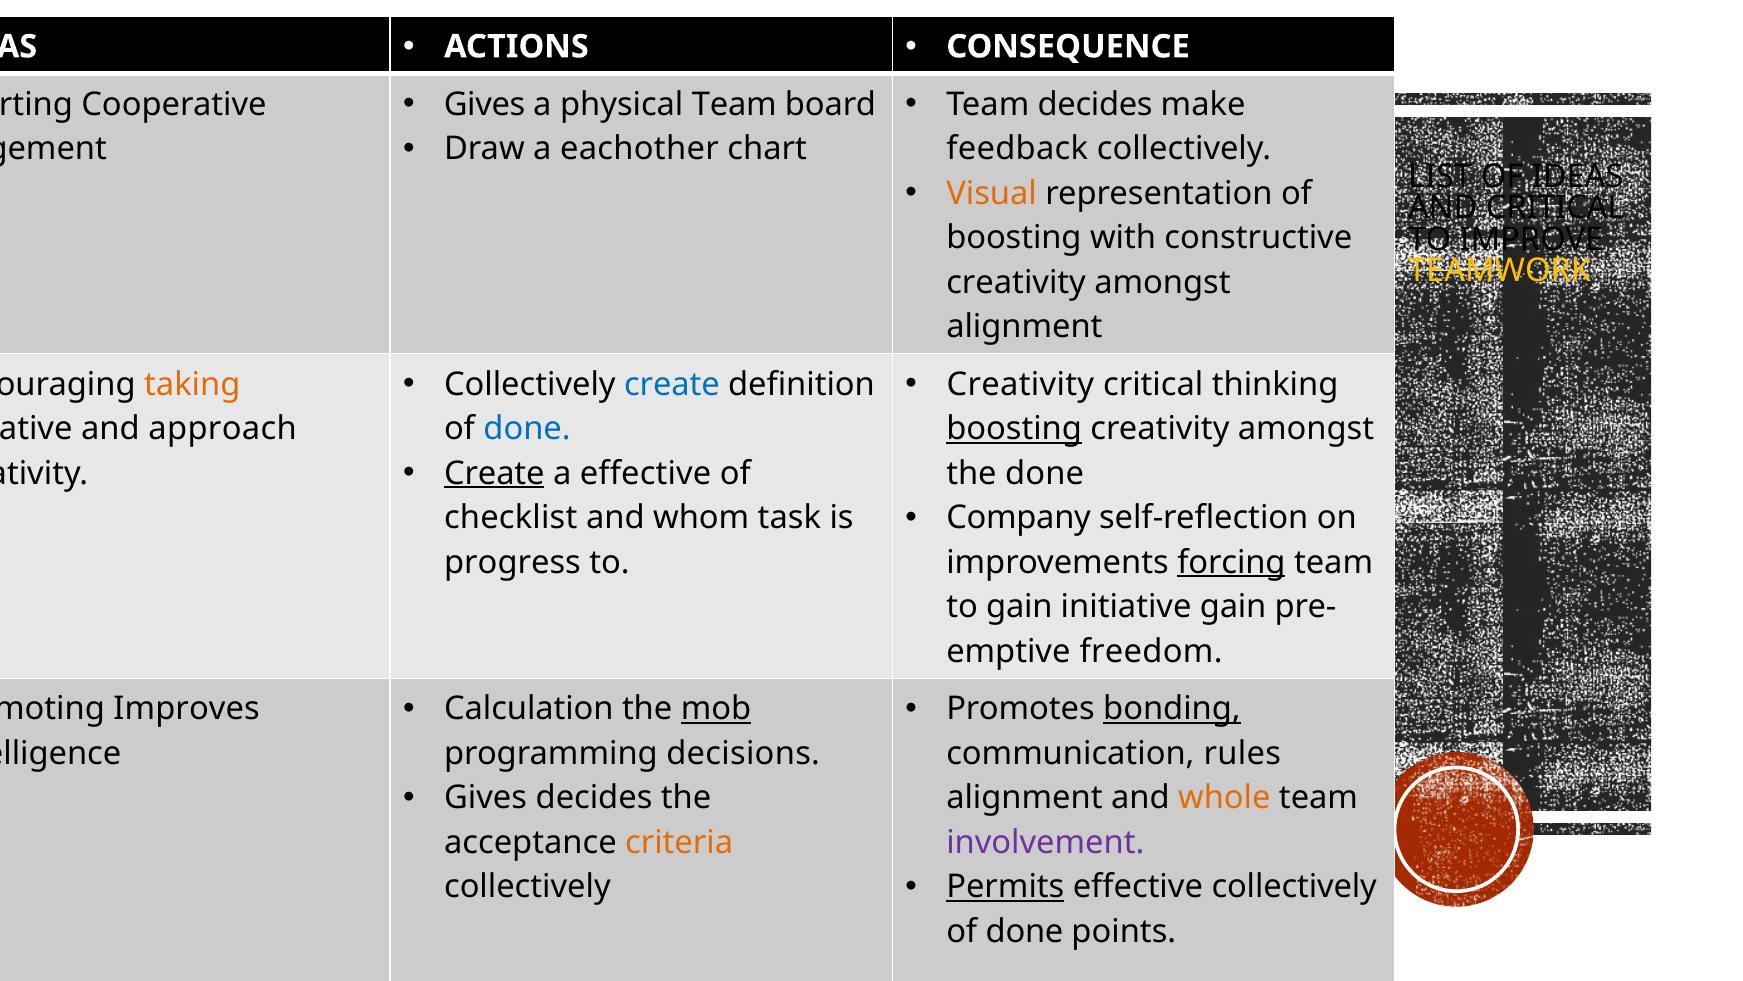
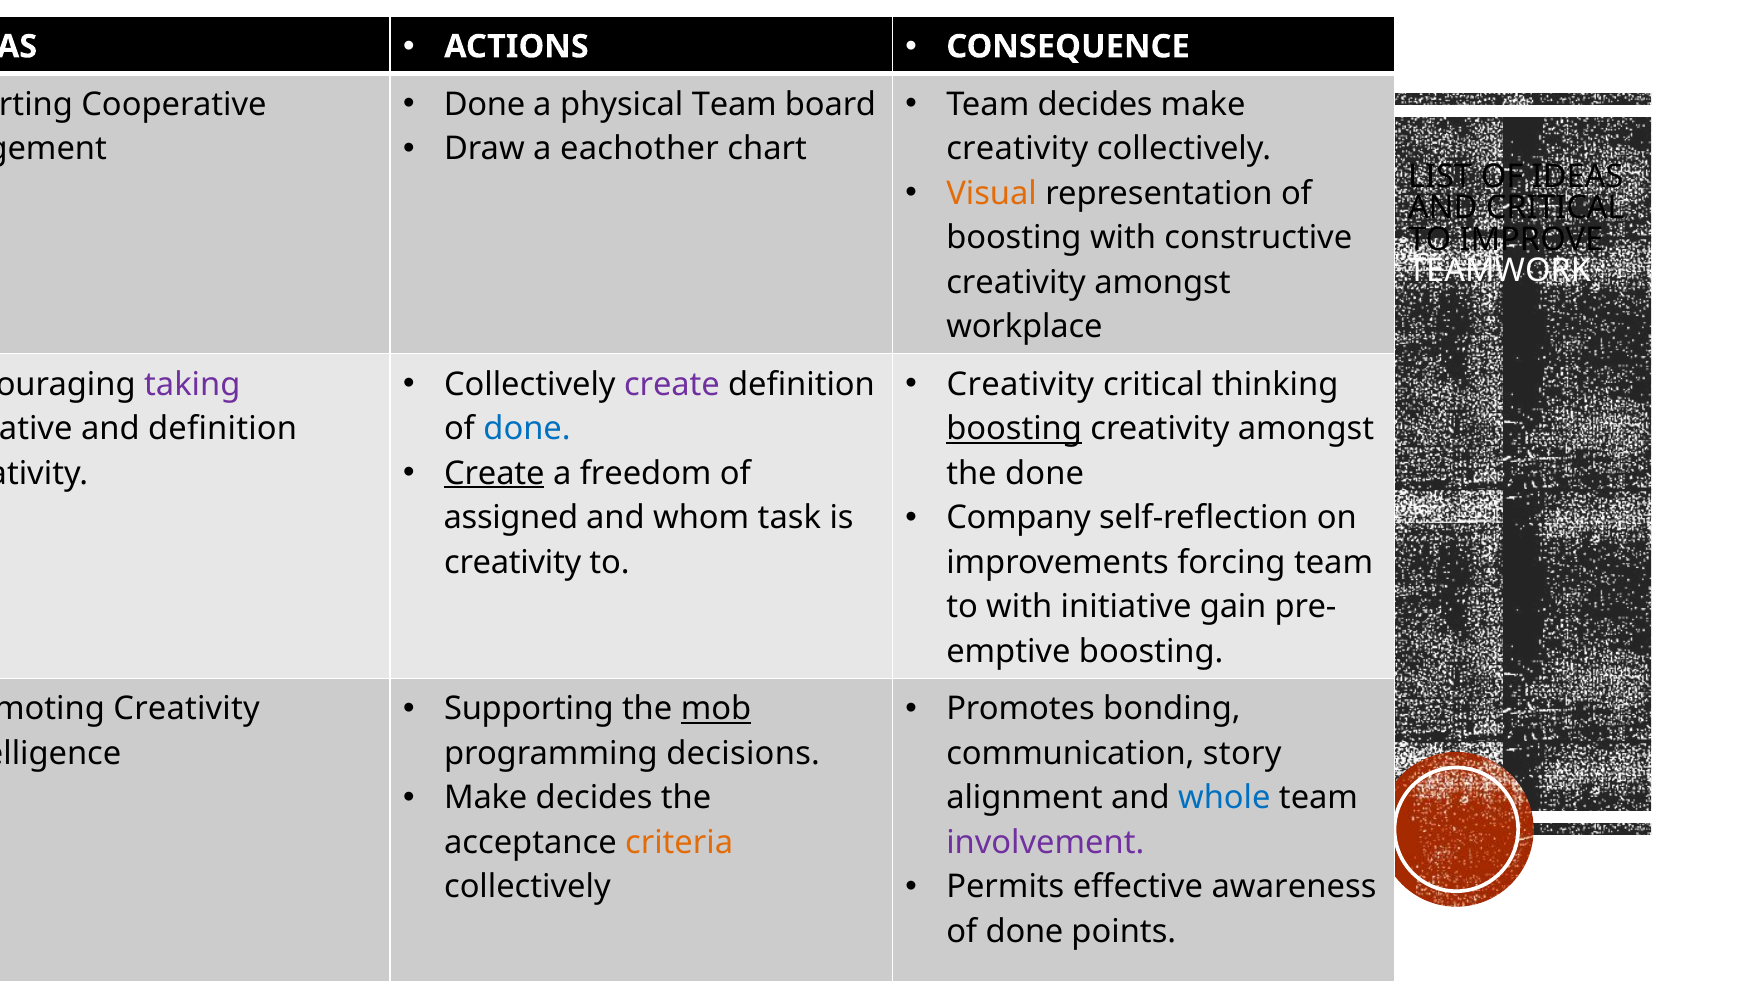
Gives at (485, 104): Gives -> Done
feedback at (1017, 149): feedback -> creativity
TEAMWORK colour: yellow -> white
alignment at (1024, 327): alignment -> workplace
taking at (192, 384) colour: orange -> purple
create at (672, 384) colour: blue -> purple
and approach: approach -> definition
a effective: effective -> freedom
checklist: checklist -> assigned
progress at (512, 562): progress -> creativity
forcing underline: present -> none
gain at (1019, 606): gain -> with
freedom at (1151, 651): freedom -> boosting
Improves at (187, 709): Improves -> Creativity
Calculation at (529, 709): Calculation -> Supporting
bonding underline: present -> none
communication rules: rules -> story
Gives at (486, 797): Gives -> Make
whole colour: orange -> blue
Permits underline: present -> none
effective collectively: collectively -> awareness
